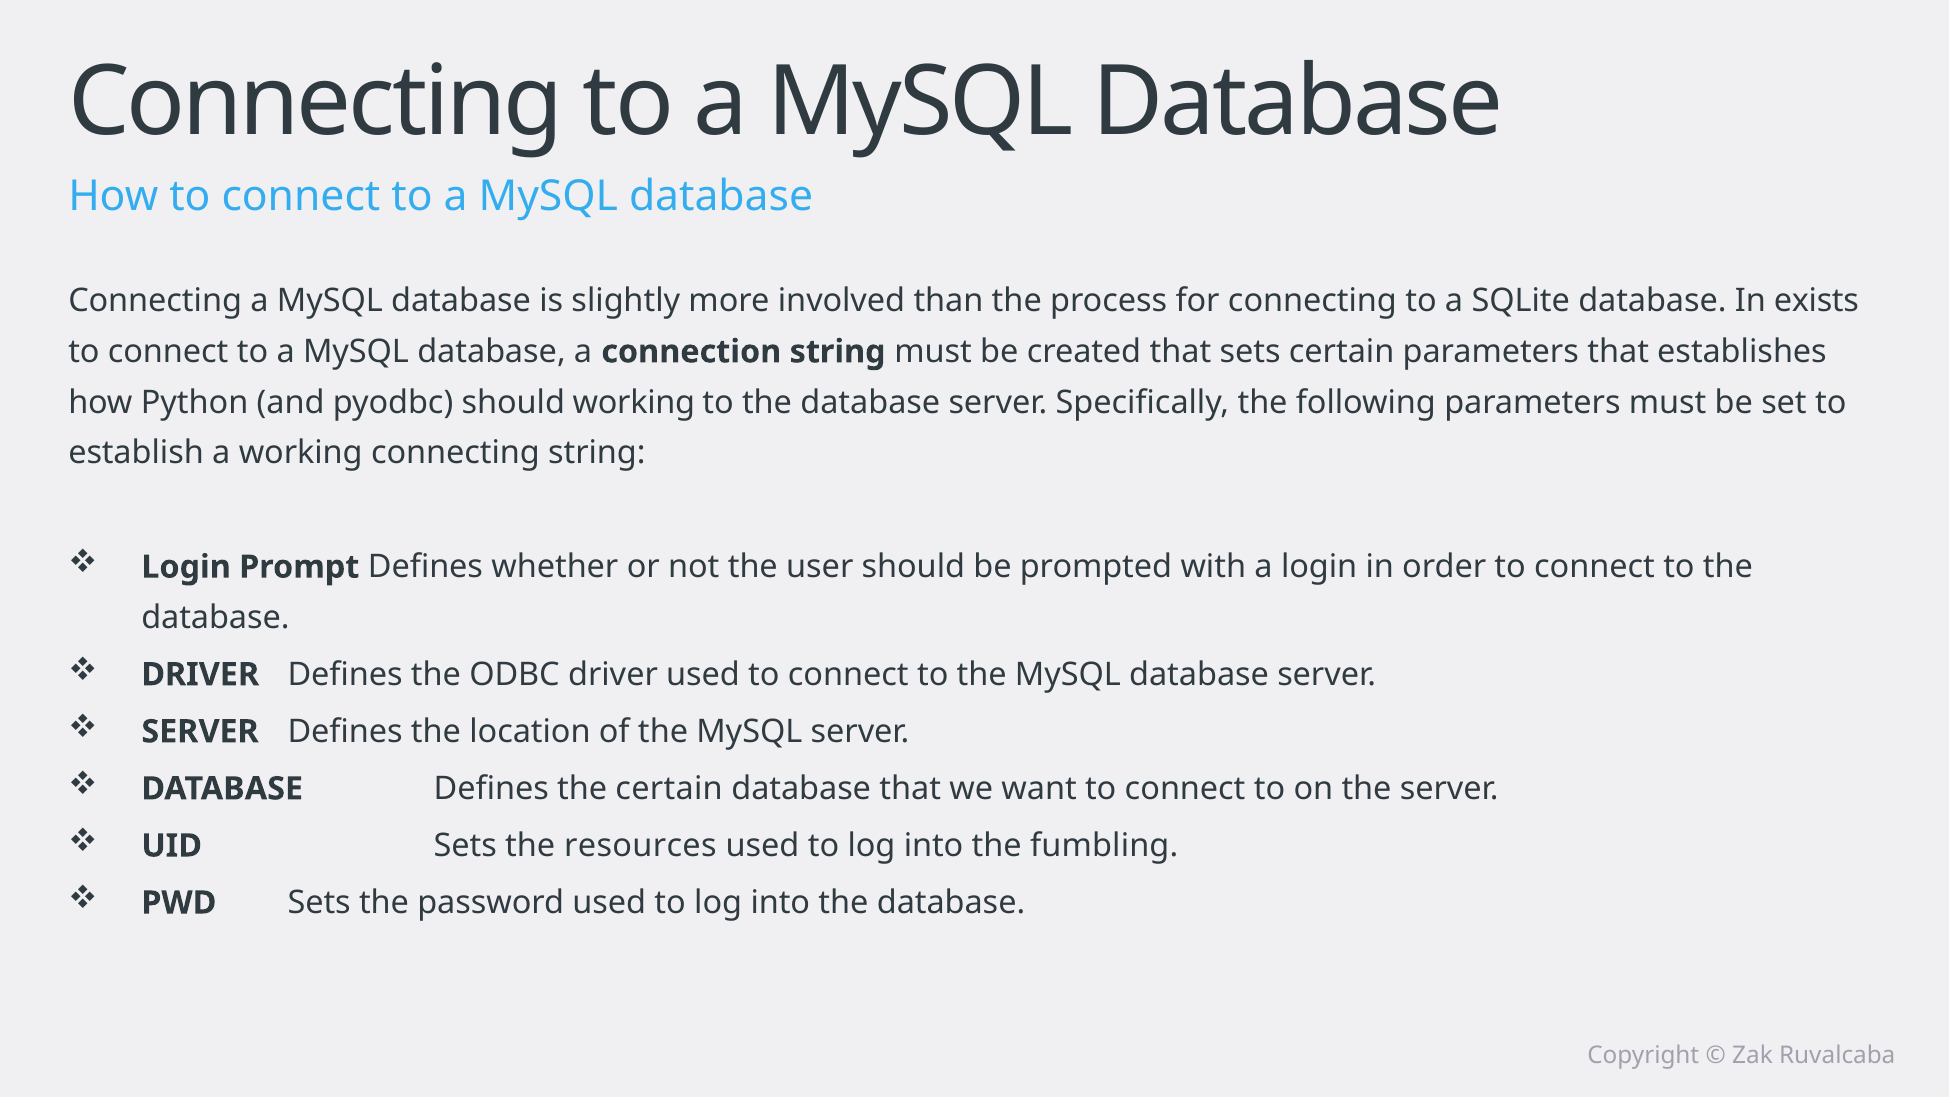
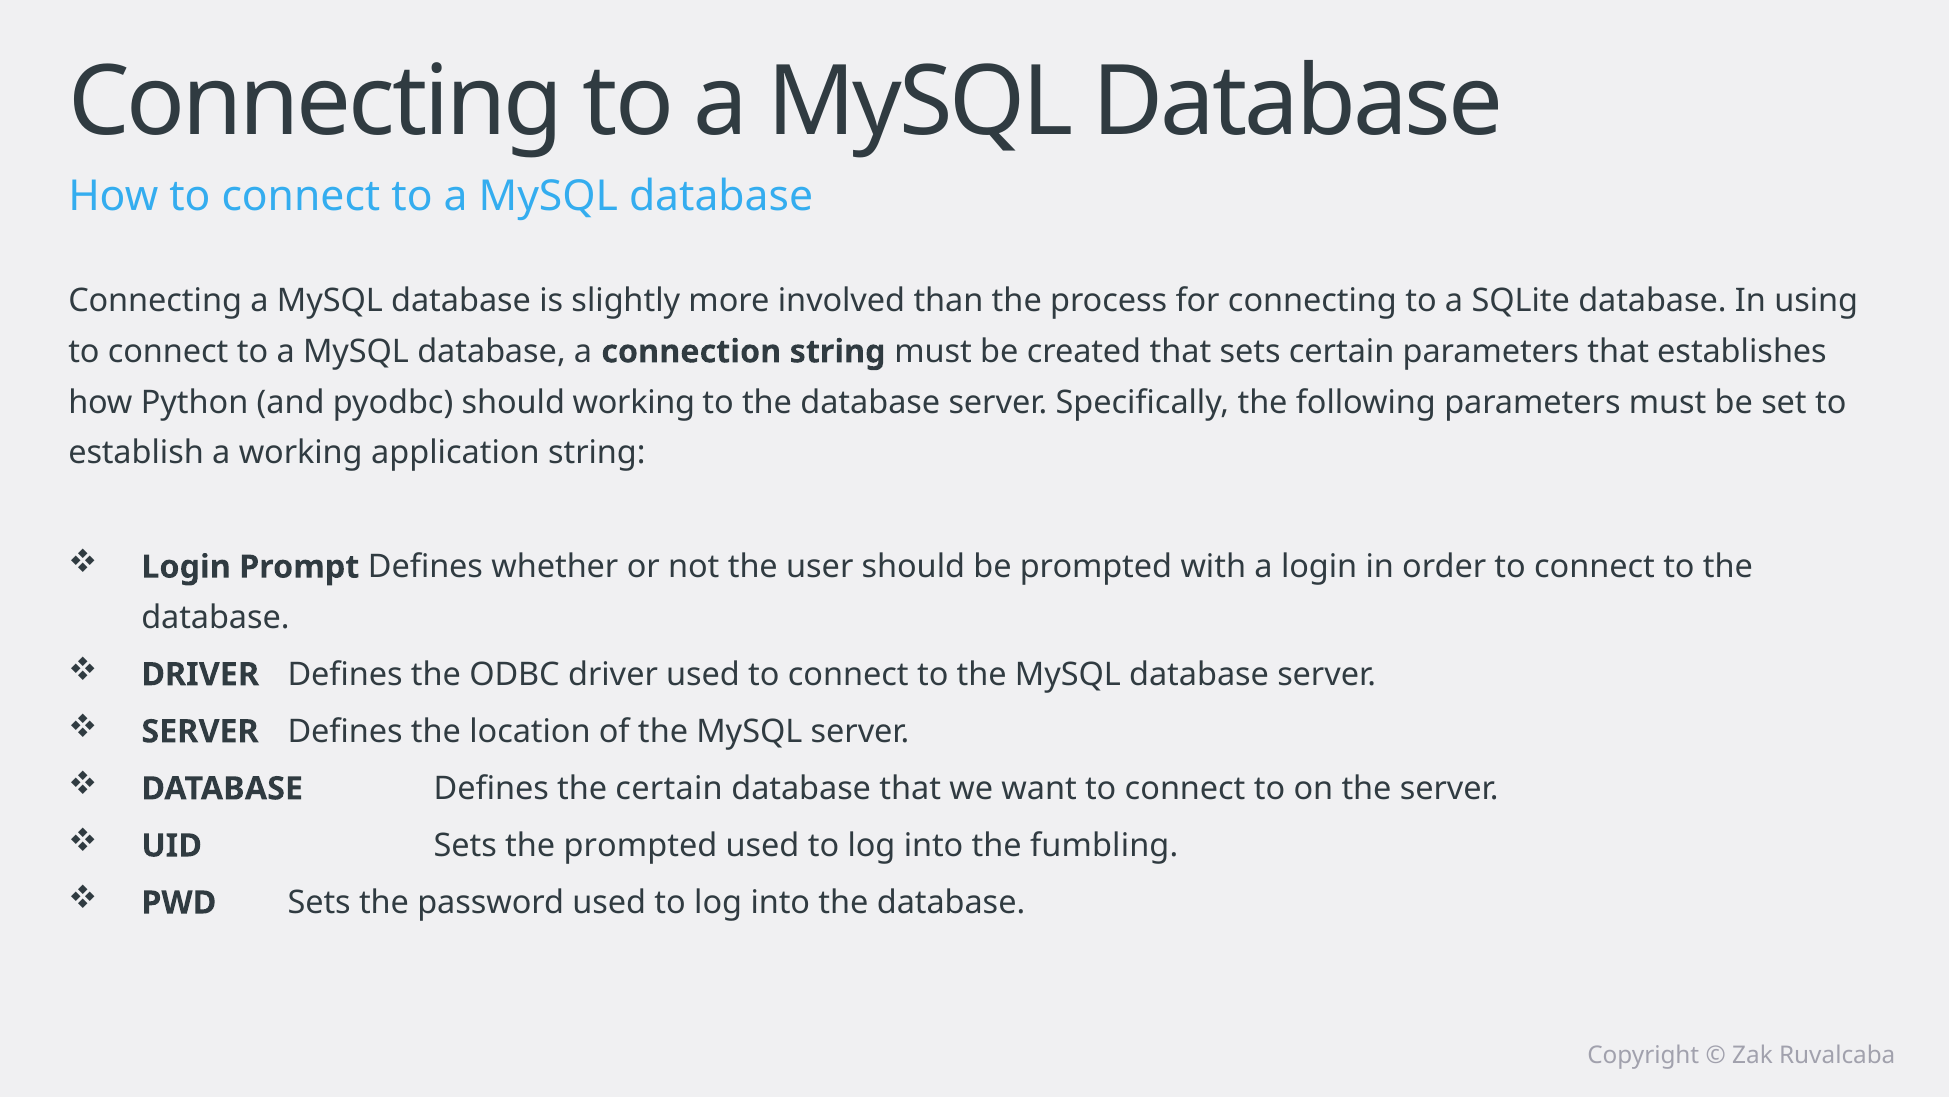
exists: exists -> using
working connecting: connecting -> application
the resources: resources -> prompted
